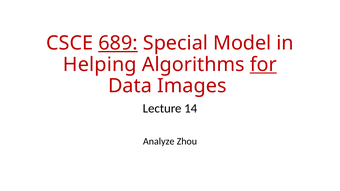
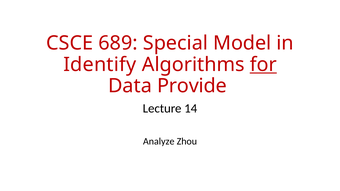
689 underline: present -> none
Helping: Helping -> Identify
Images: Images -> Provide
